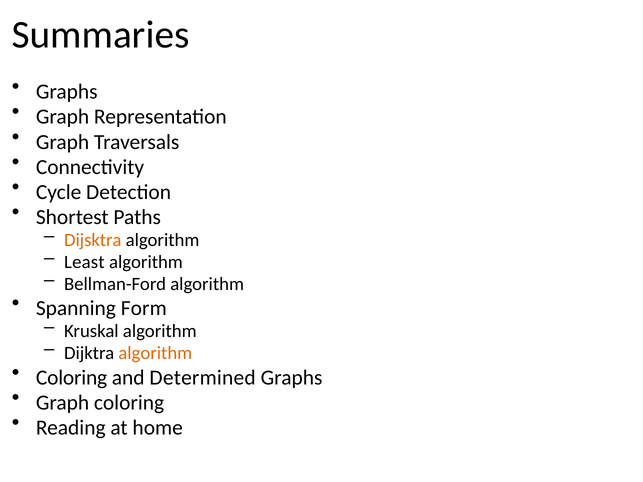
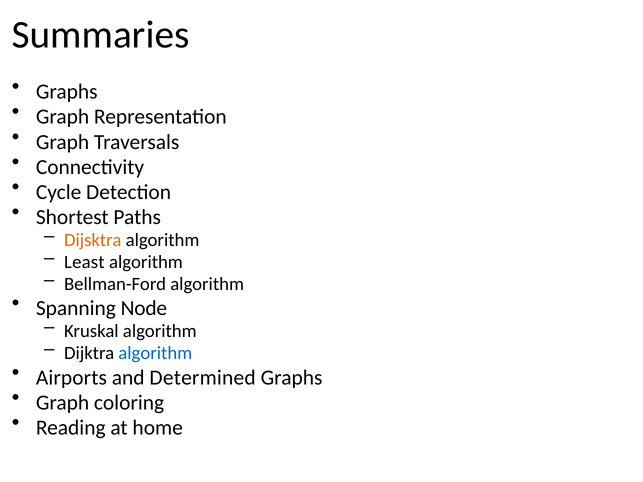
Form: Form -> Node
algorithm at (155, 353) colour: orange -> blue
Coloring at (72, 378): Coloring -> Airports
